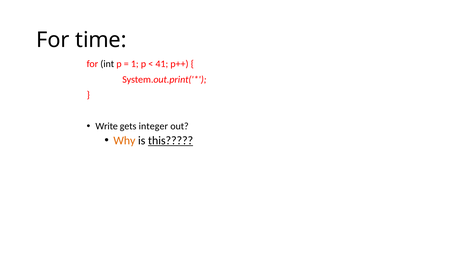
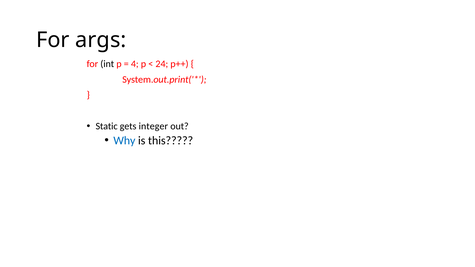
time: time -> args
1: 1 -> 4
41: 41 -> 24
Write: Write -> Static
Why colour: orange -> blue
this underline: present -> none
